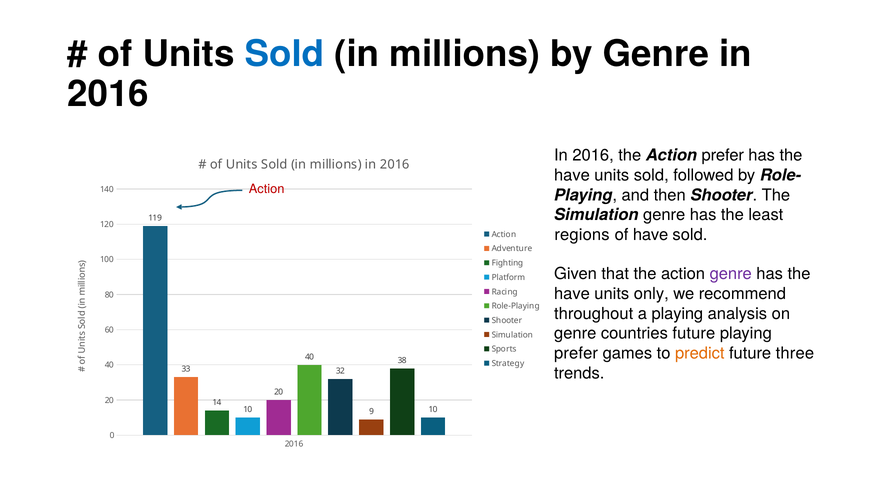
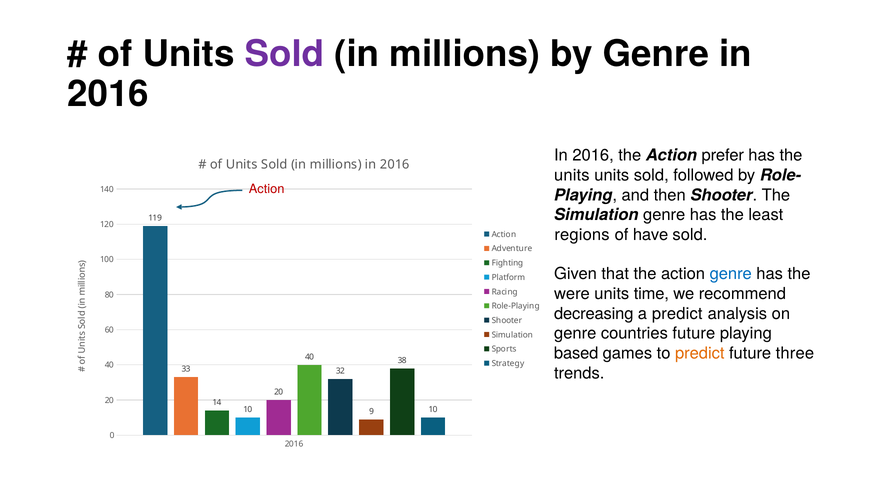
Sold at (284, 54) colour: blue -> purple
have at (572, 175): have -> units
genre at (731, 274) colour: purple -> blue
have at (572, 294): have -> were
only: only -> time
throughout: throughout -> decreasing
a playing: playing -> predict
prefer at (576, 353): prefer -> based
